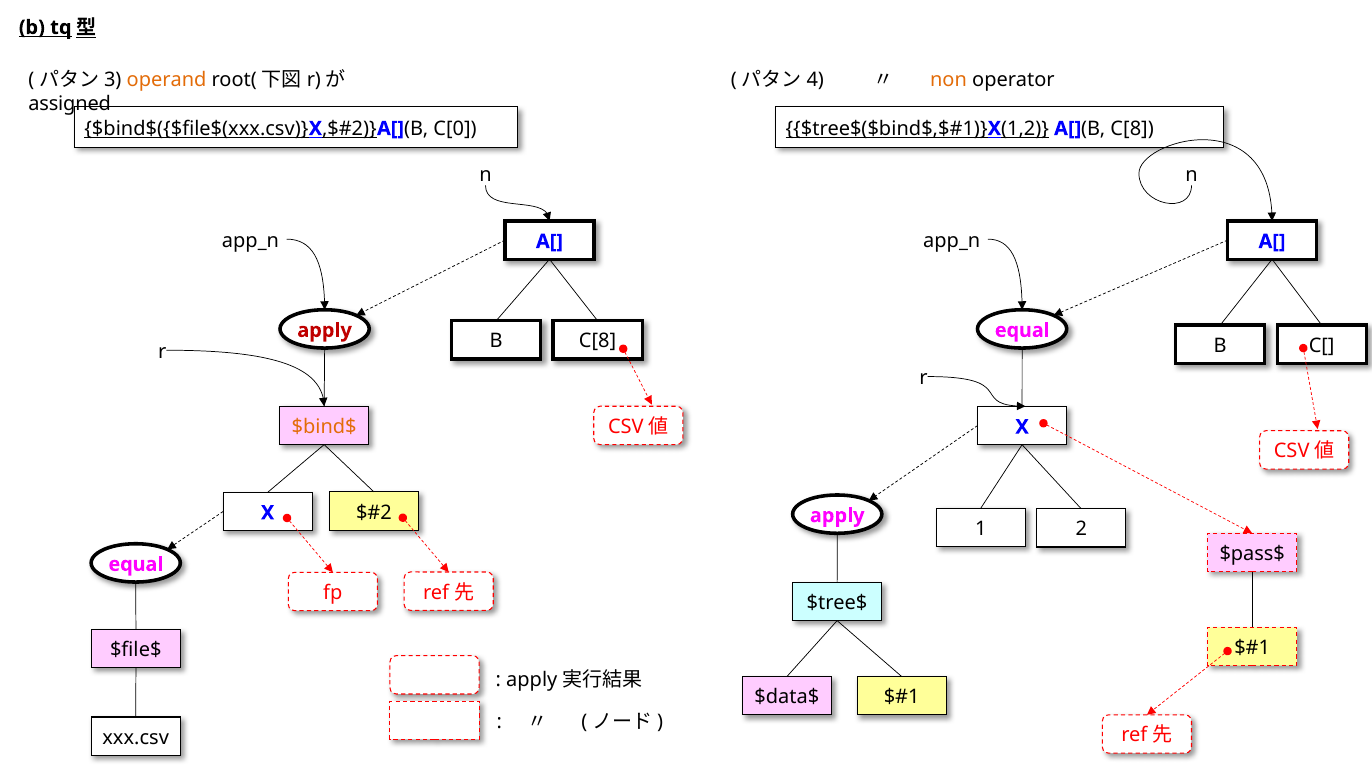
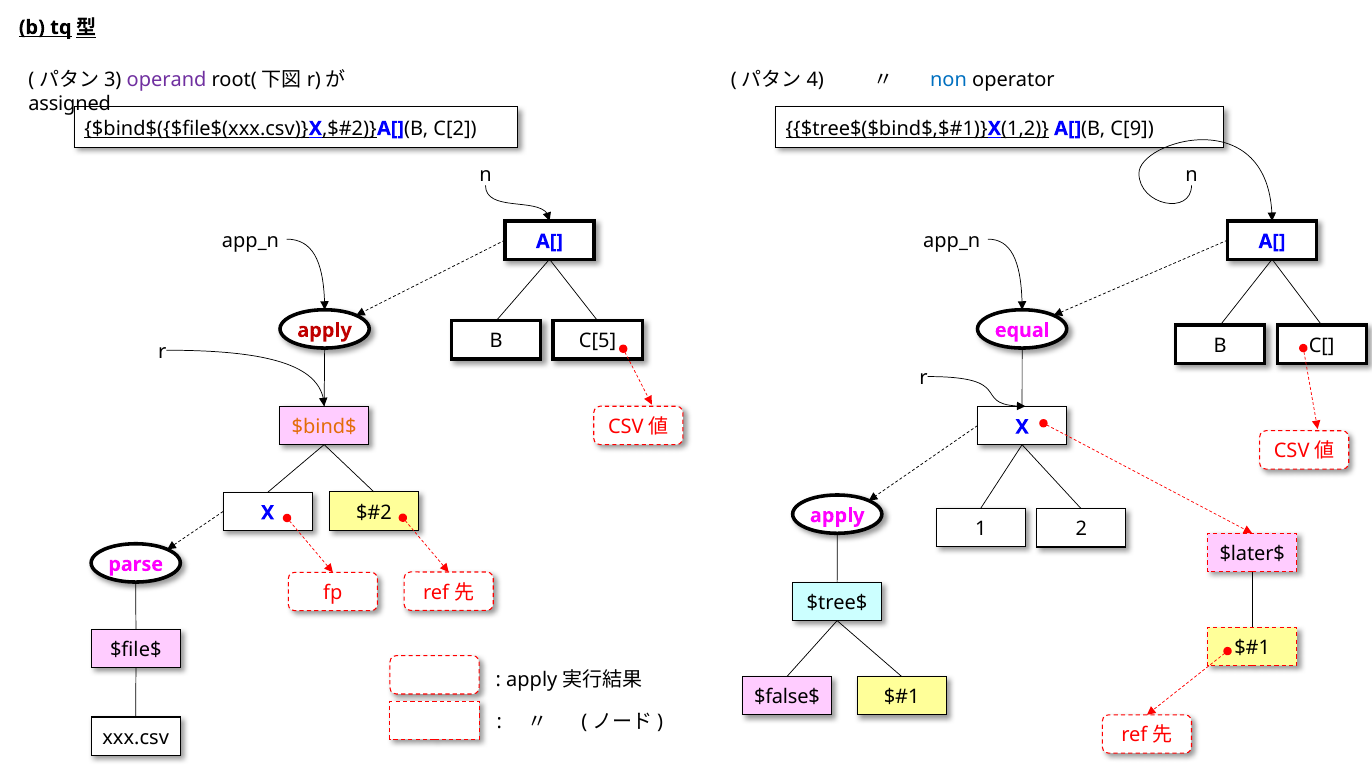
non colour: orange -> blue
operand colour: orange -> purple
C[0: C[0 -> C[2
A[](B C[8: C[8 -> C[9
B C[8: C[8 -> C[5
$pass$: $pass$ -> $later$
equal at (136, 564): equal -> parse
$data$: $data$ -> $false$
